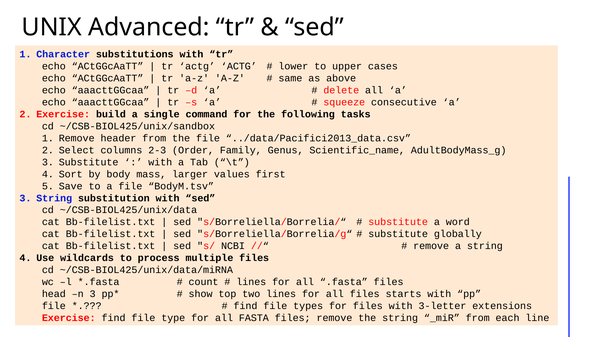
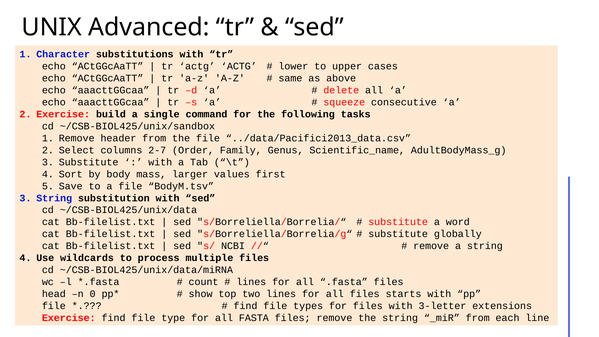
2-3: 2-3 -> 2-7
n 3: 3 -> 0
